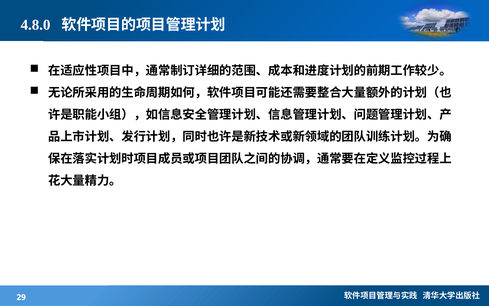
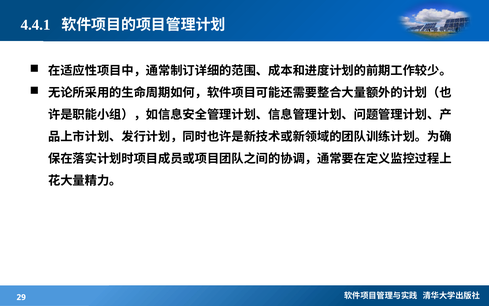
4.8.0: 4.8.0 -> 4.4.1
